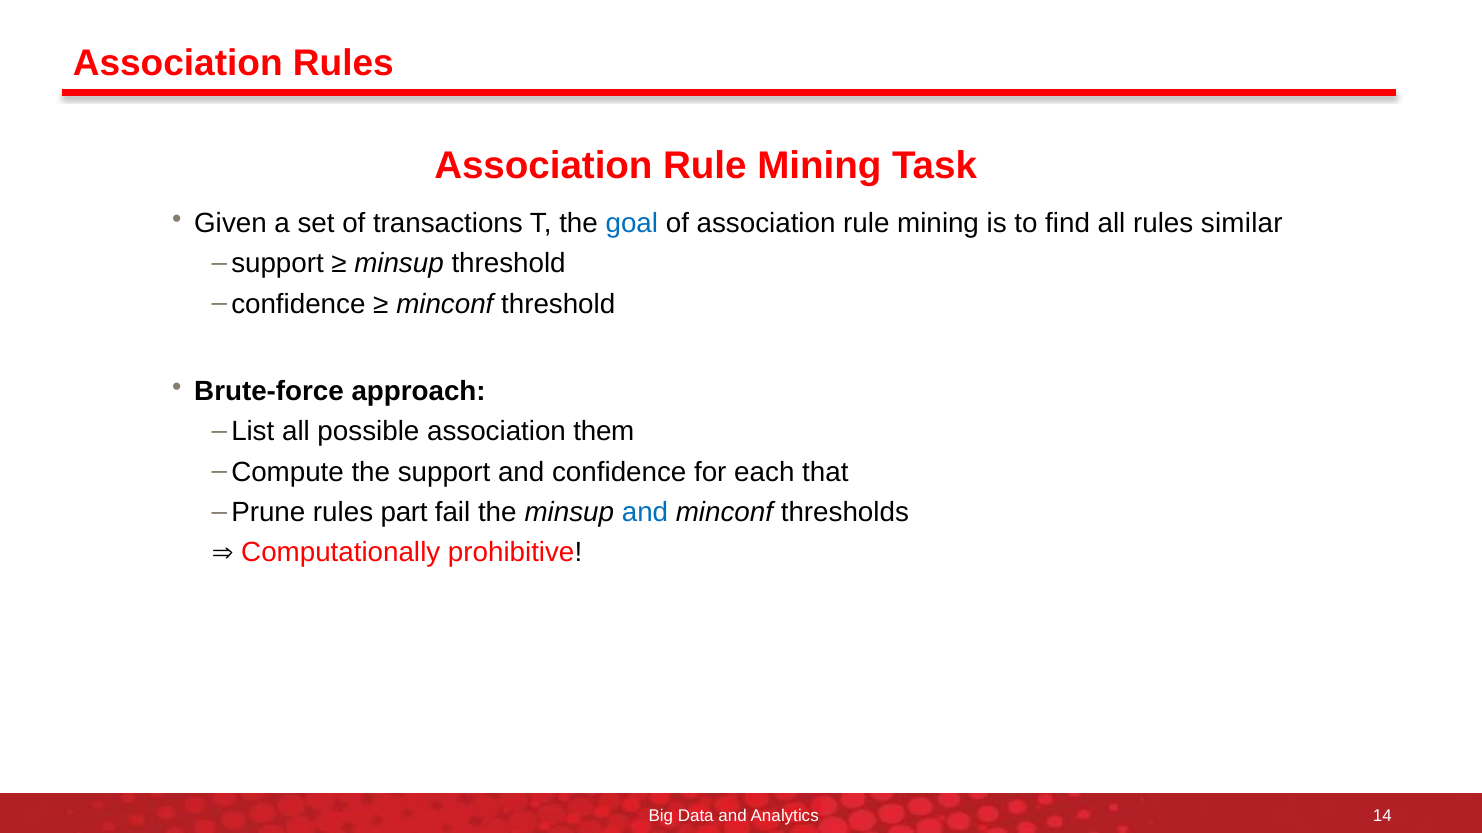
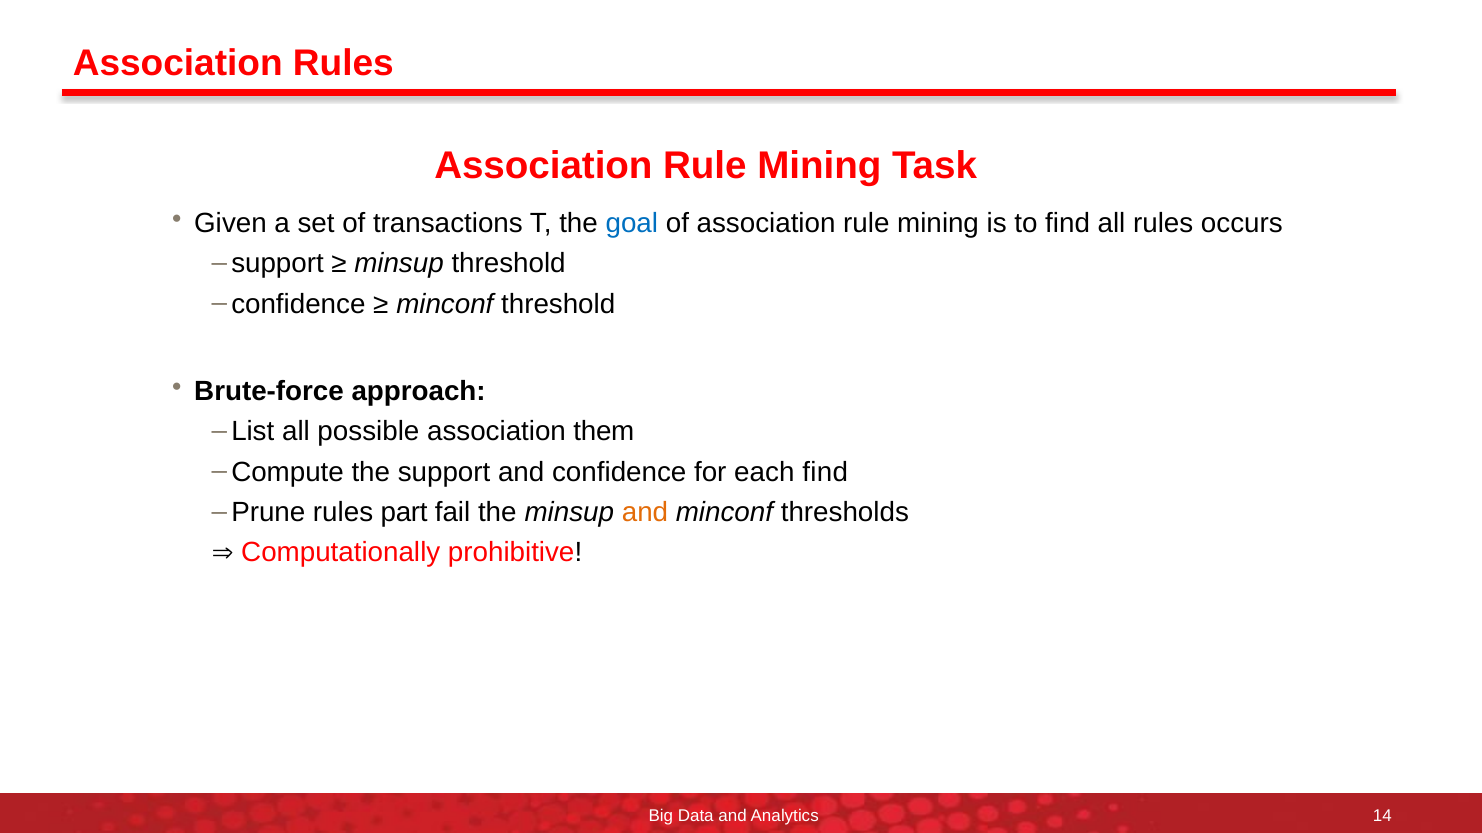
similar: similar -> occurs
each that: that -> find
and at (645, 513) colour: blue -> orange
